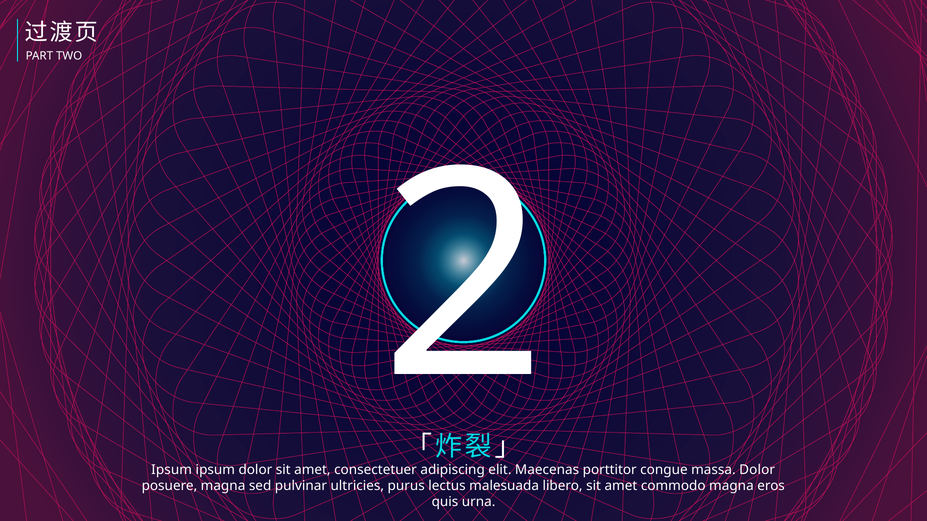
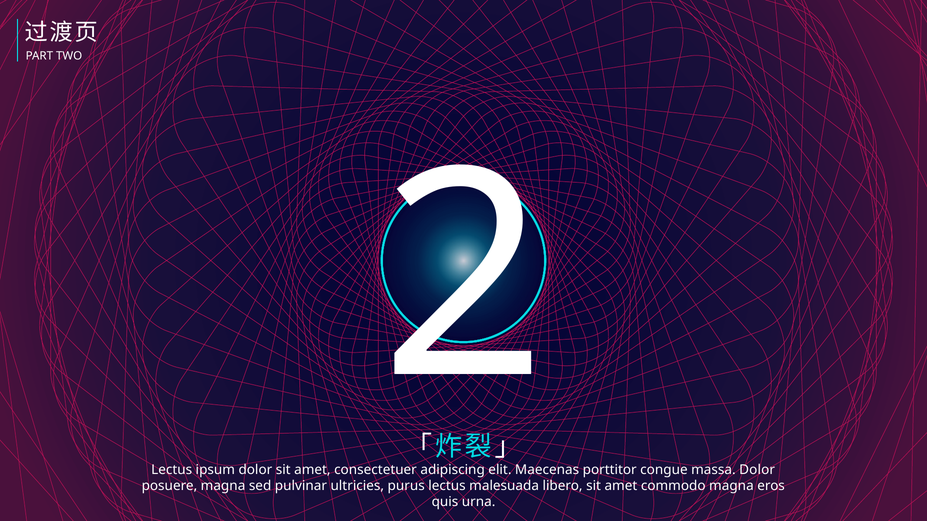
Ipsum at (172, 470): Ipsum -> Lectus
